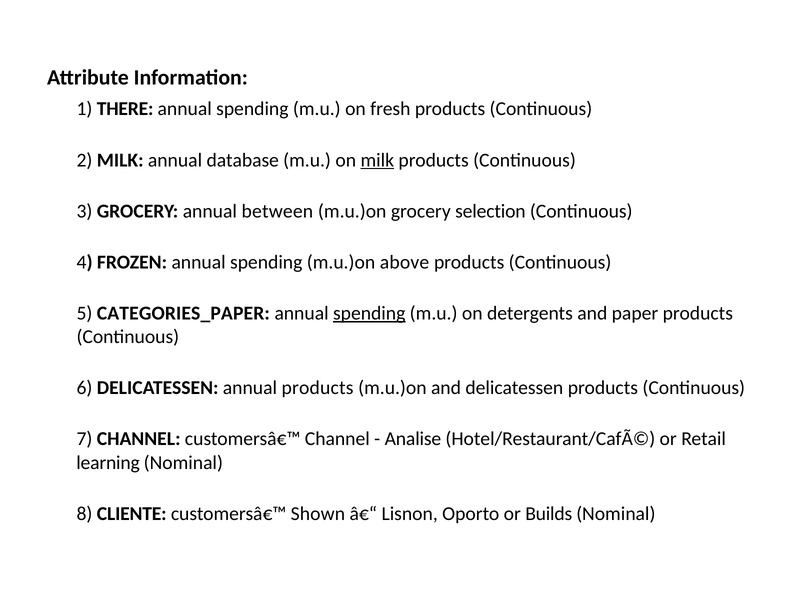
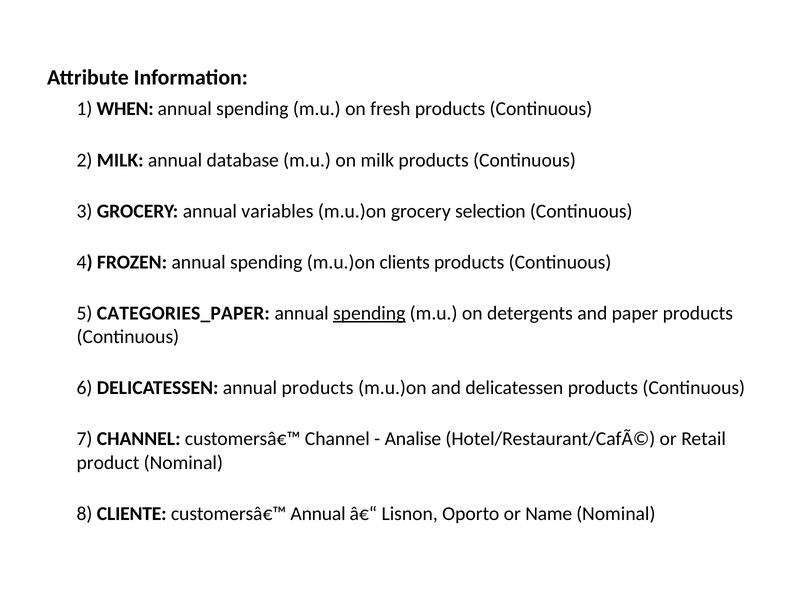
THERE: THERE -> WHEN
milk at (377, 160) underline: present -> none
between: between -> variables
above: above -> clients
learning: learning -> product
customersâ€™ Shown: Shown -> Annual
Builds: Builds -> Name
